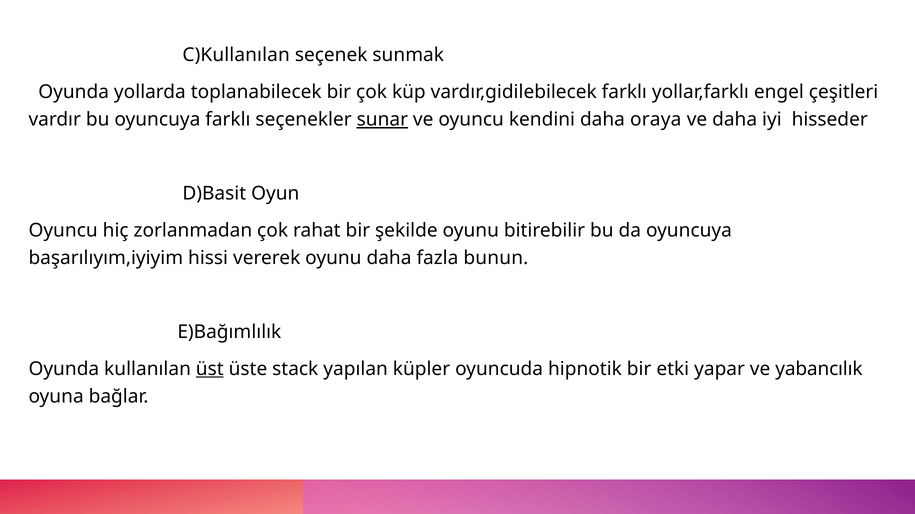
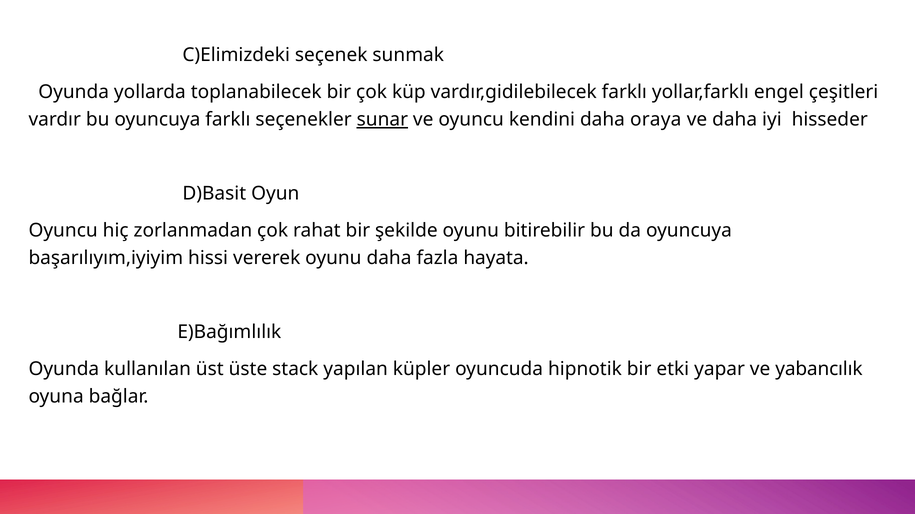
C)Kullanılan: C)Kullanılan -> C)Elimizdeki
bunun: bunun -> hayata
üst underline: present -> none
